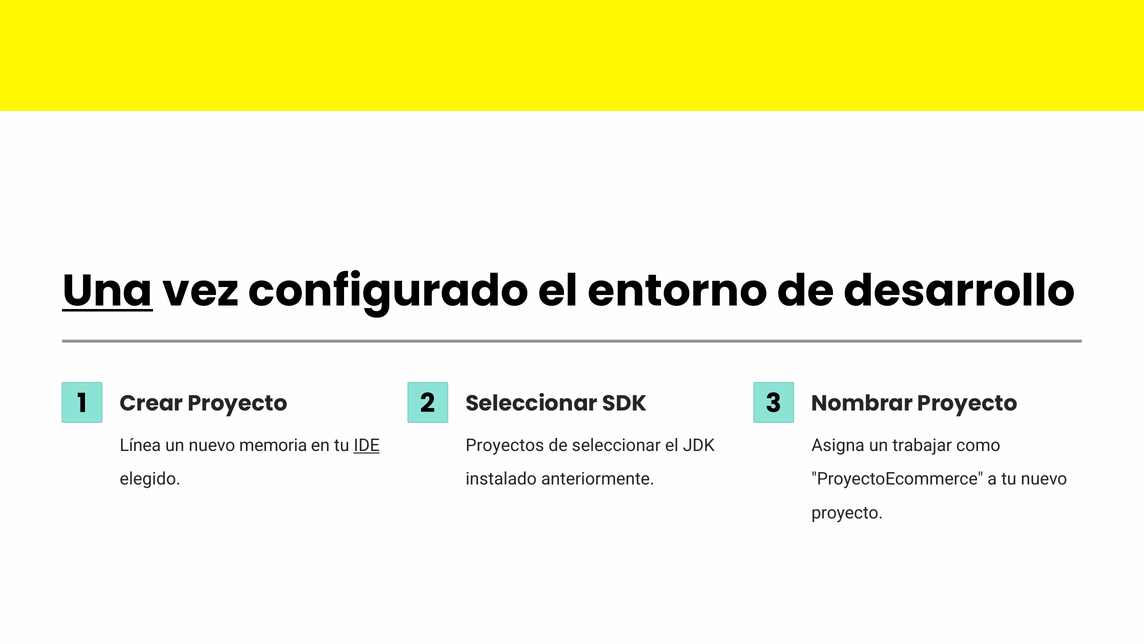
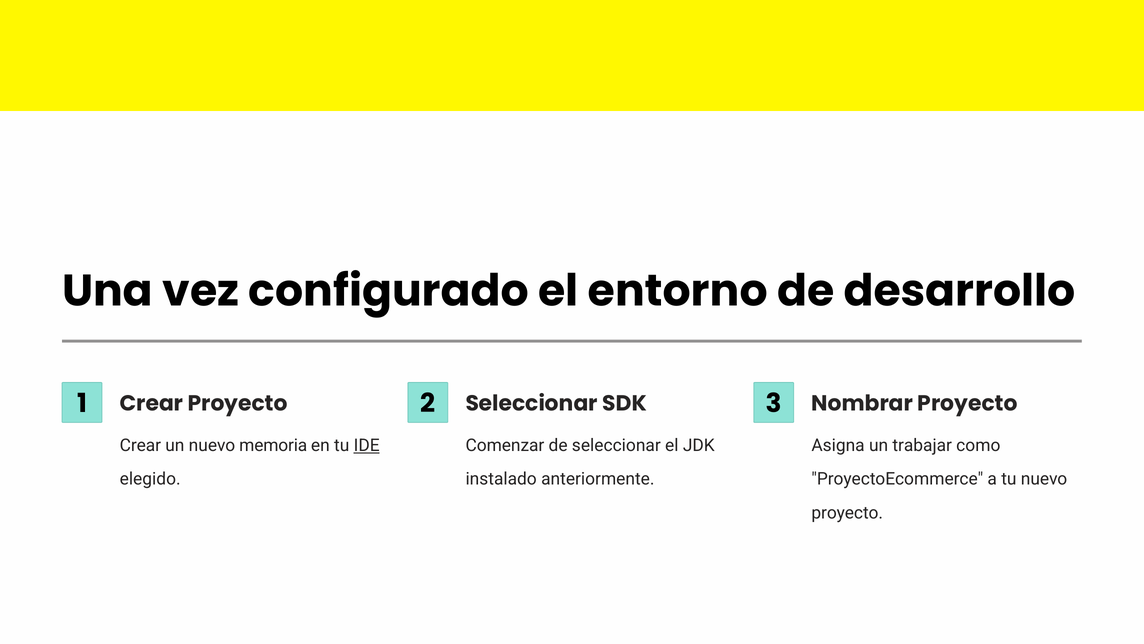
Una underline: present -> none
Línea at (140, 445): Línea -> Crear
Proyectos: Proyectos -> Comenzar
